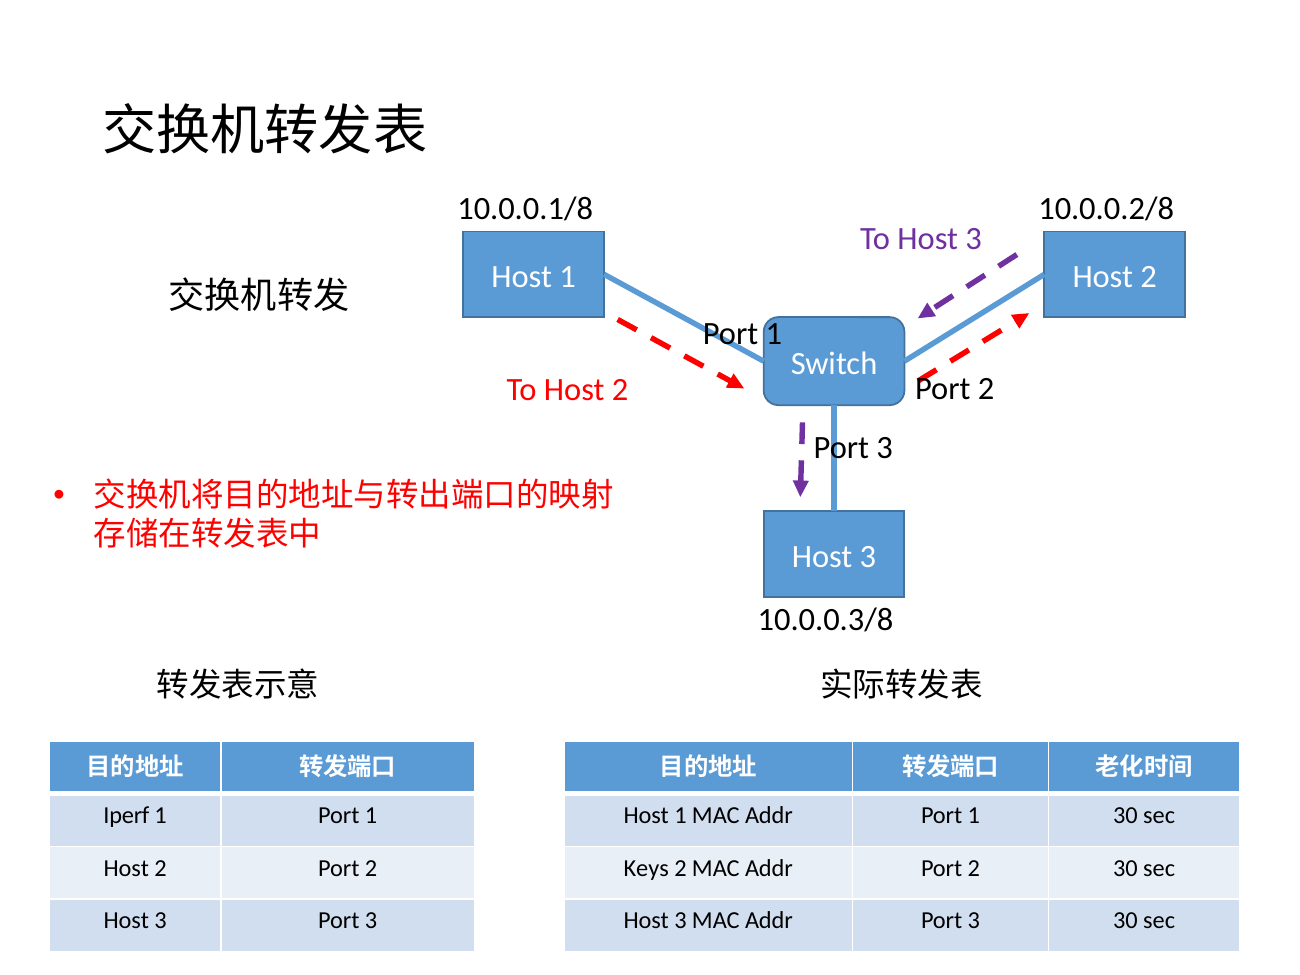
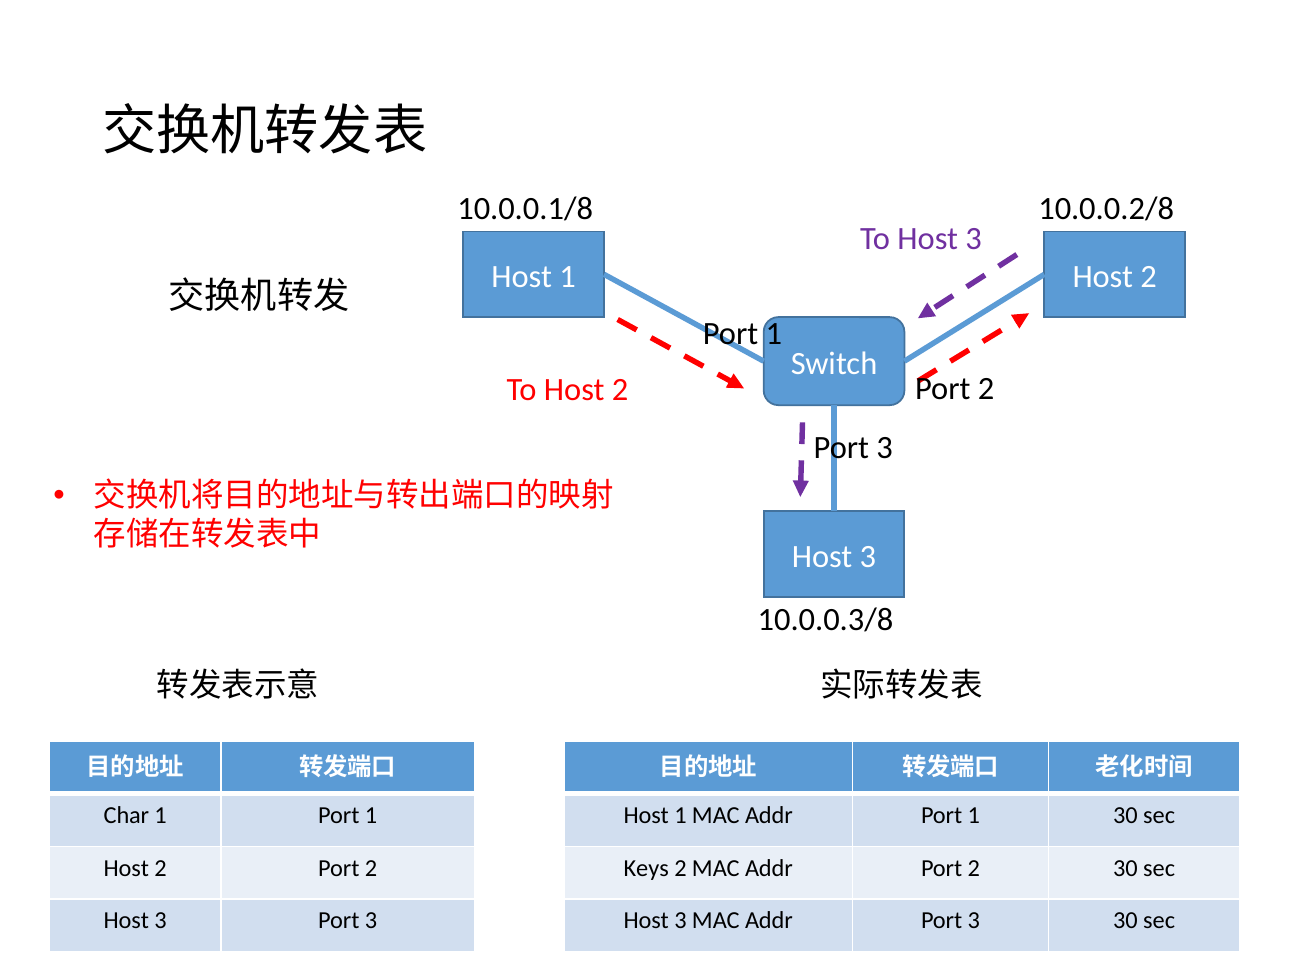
Iperf: Iperf -> Char
